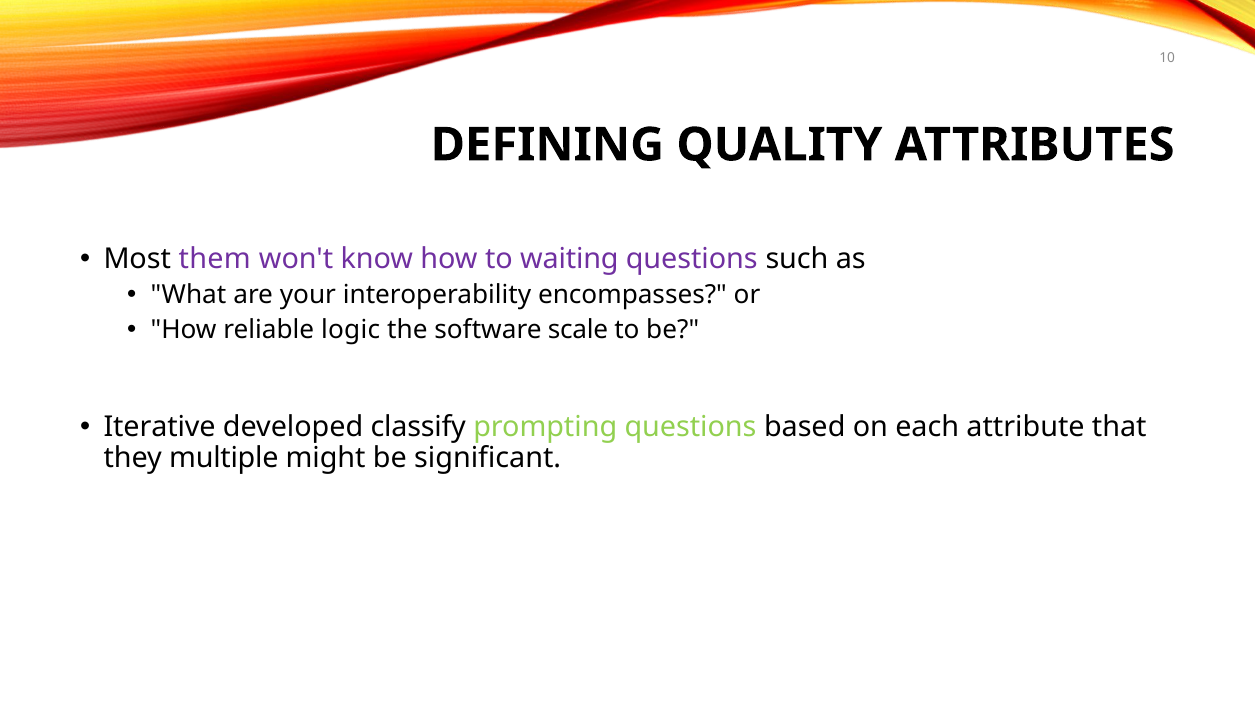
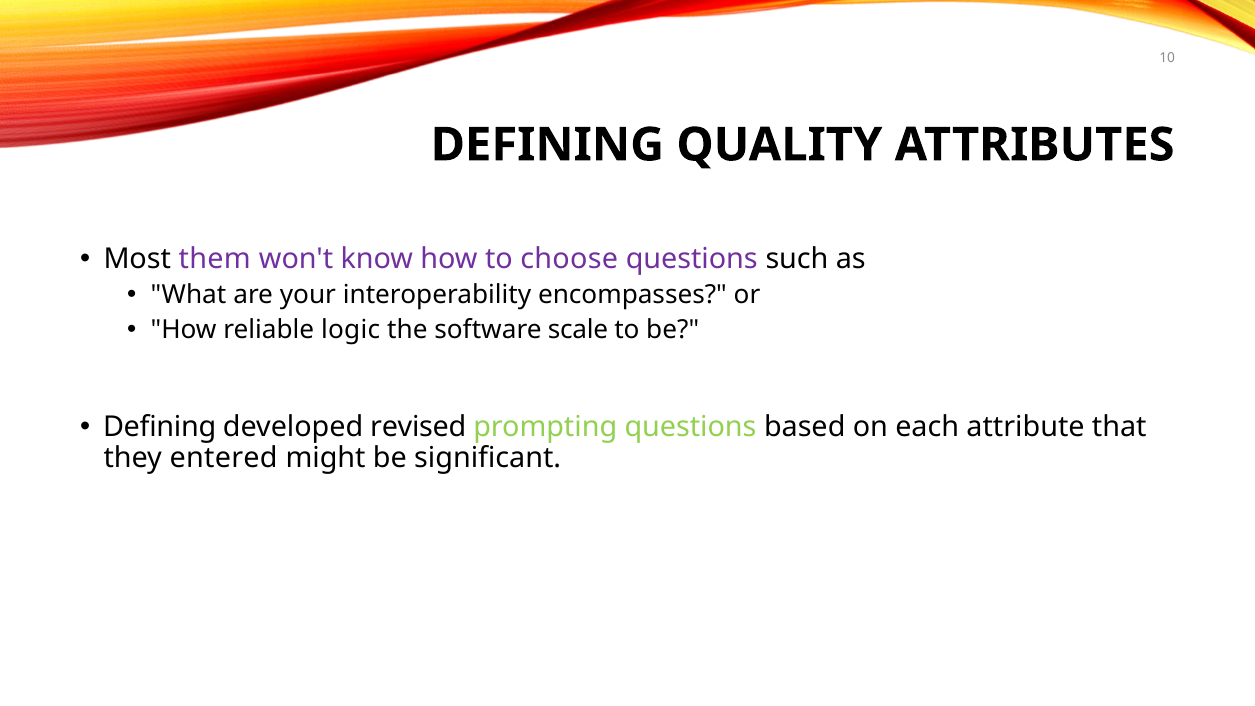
waiting: waiting -> choose
Iterative at (160, 427): Iterative -> Defining
classify: classify -> revised
multiple: multiple -> entered
